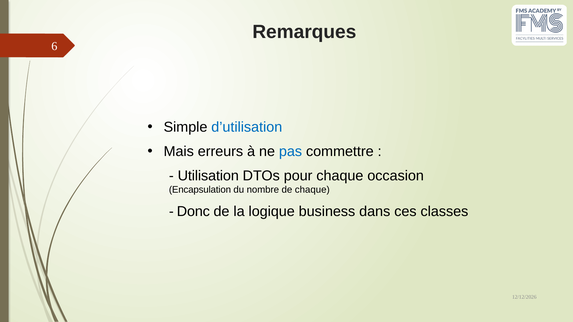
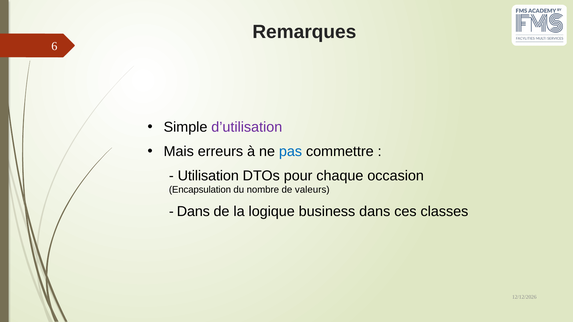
d’utilisation colour: blue -> purple
de chaque: chaque -> valeurs
Donc at (193, 212): Donc -> Dans
